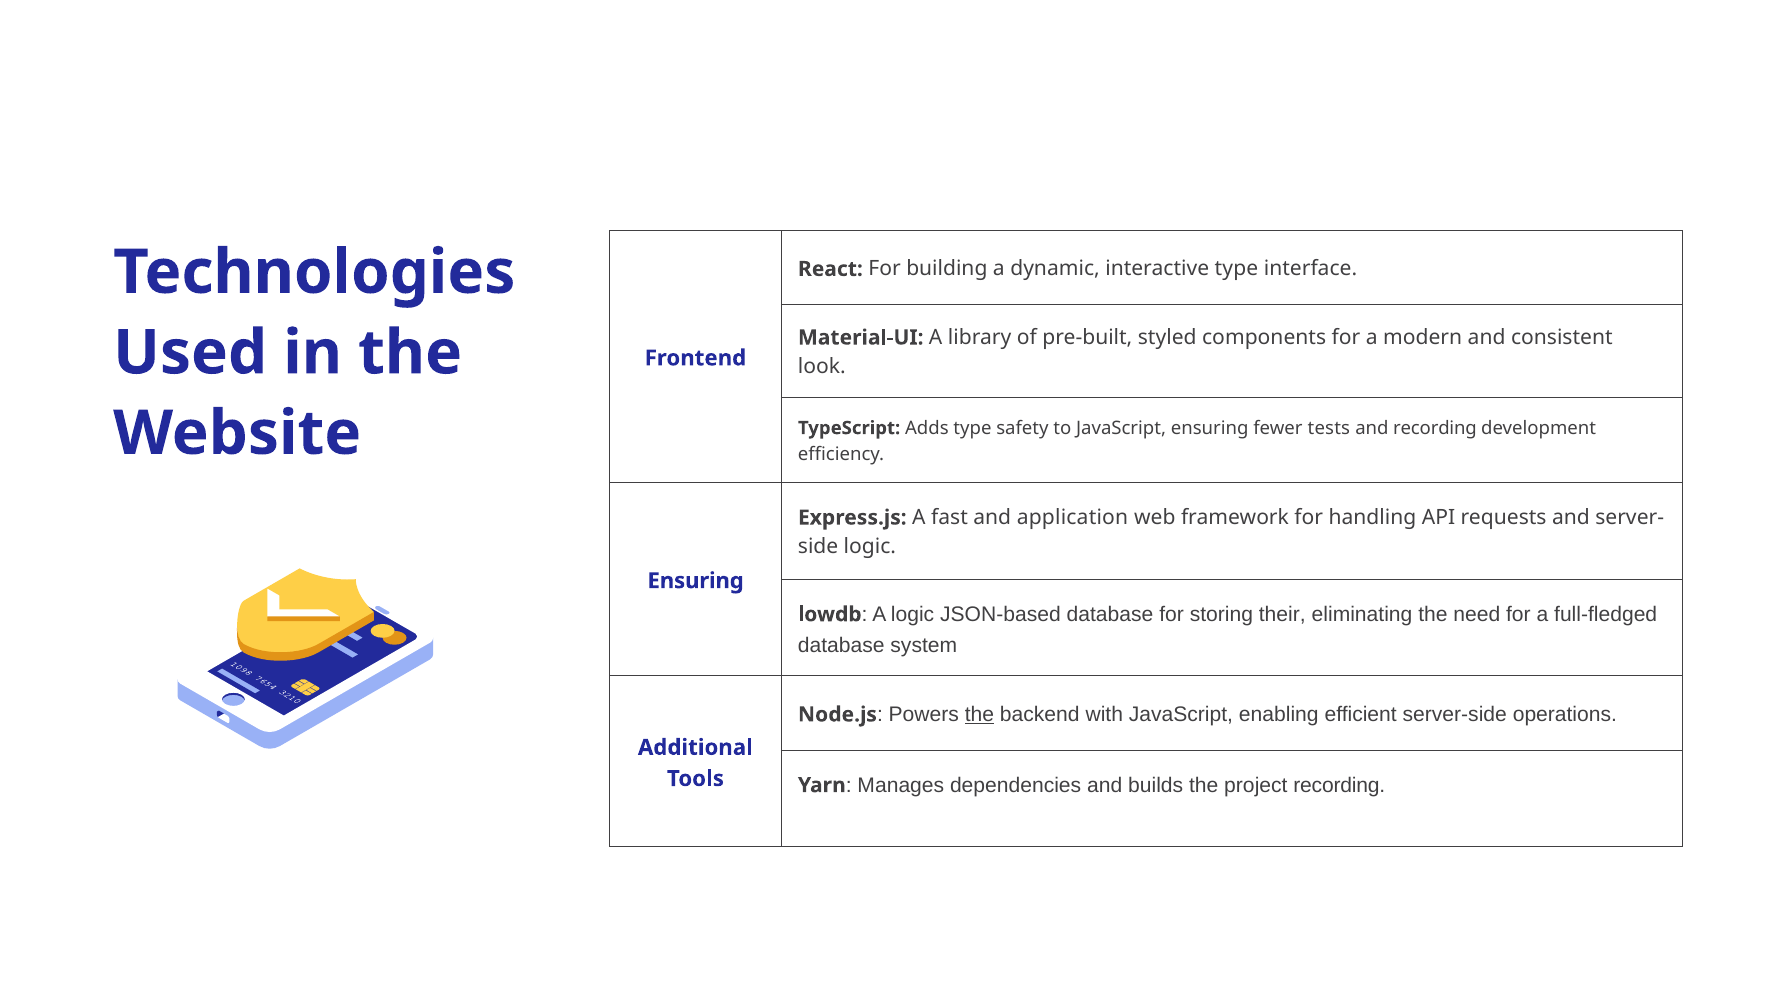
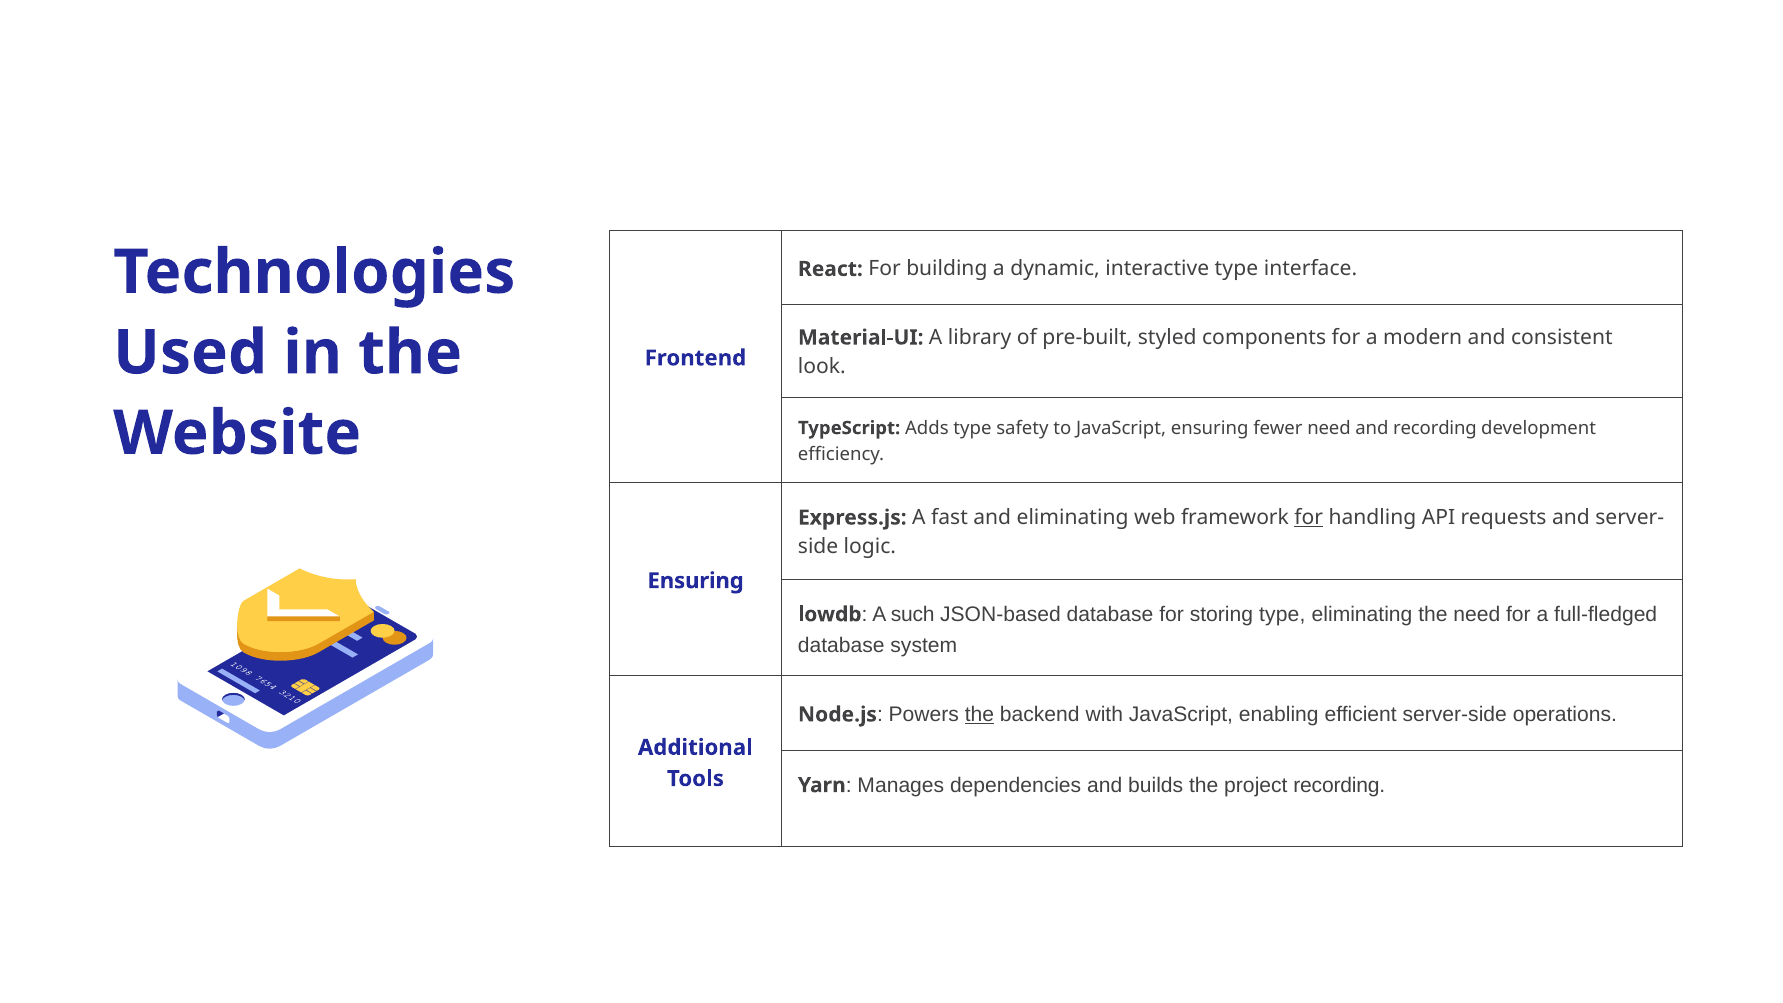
fewer tests: tests -> need
and application: application -> eliminating
for at (1309, 518) underline: none -> present
A logic: logic -> such
storing their: their -> type
